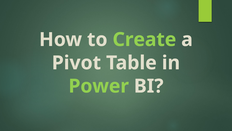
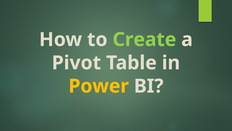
Power colour: light green -> yellow
